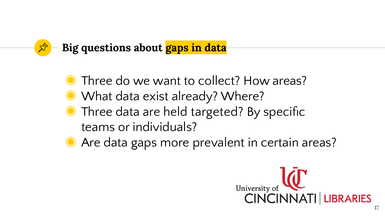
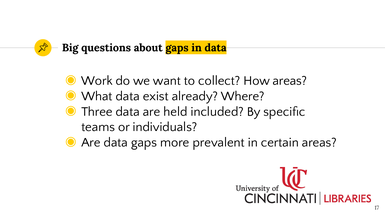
Three at (97, 81): Three -> Work
targeted: targeted -> included
